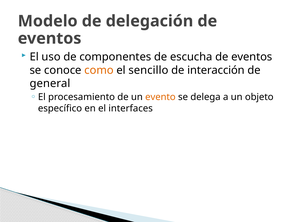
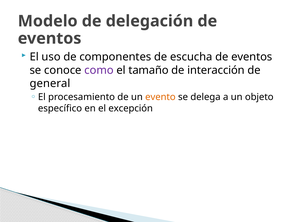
como colour: orange -> purple
sencillo: sencillo -> tamaño
interfaces: interfaces -> excepción
